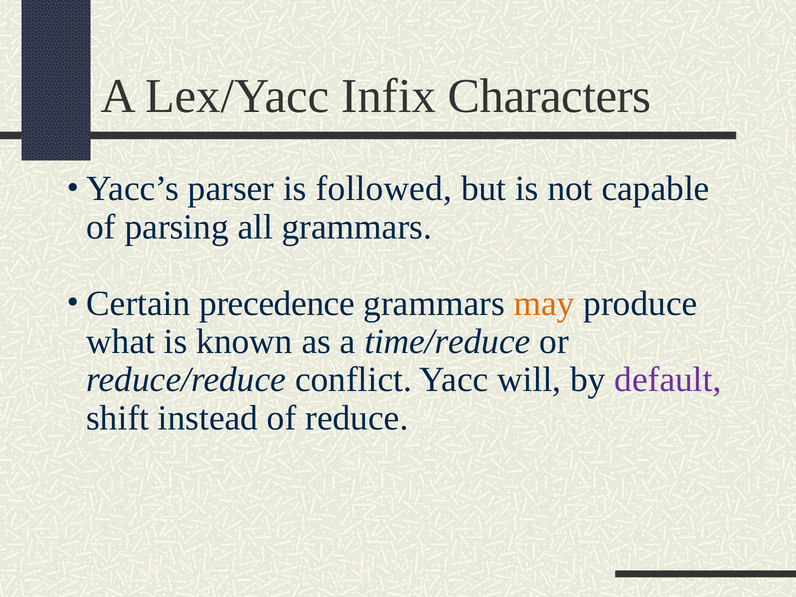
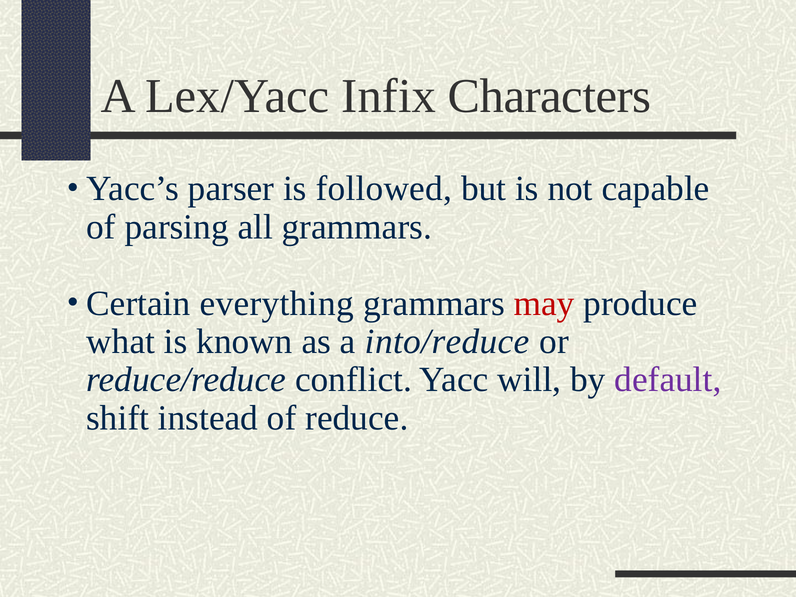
precedence: precedence -> everything
may colour: orange -> red
time/reduce: time/reduce -> into/reduce
